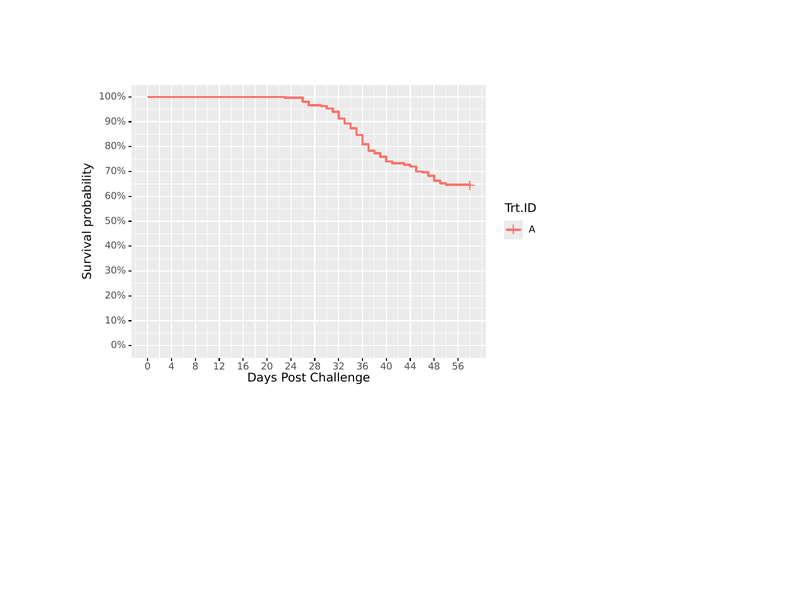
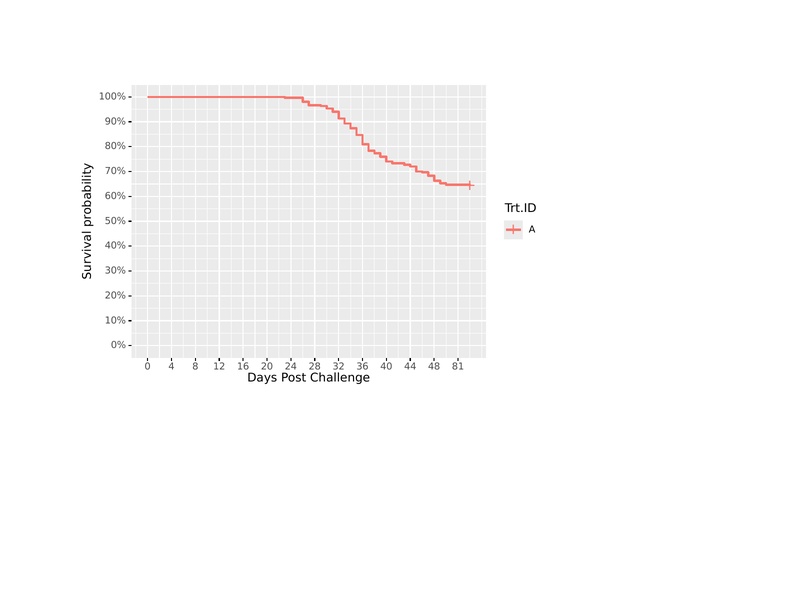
56: 56 -> 81
